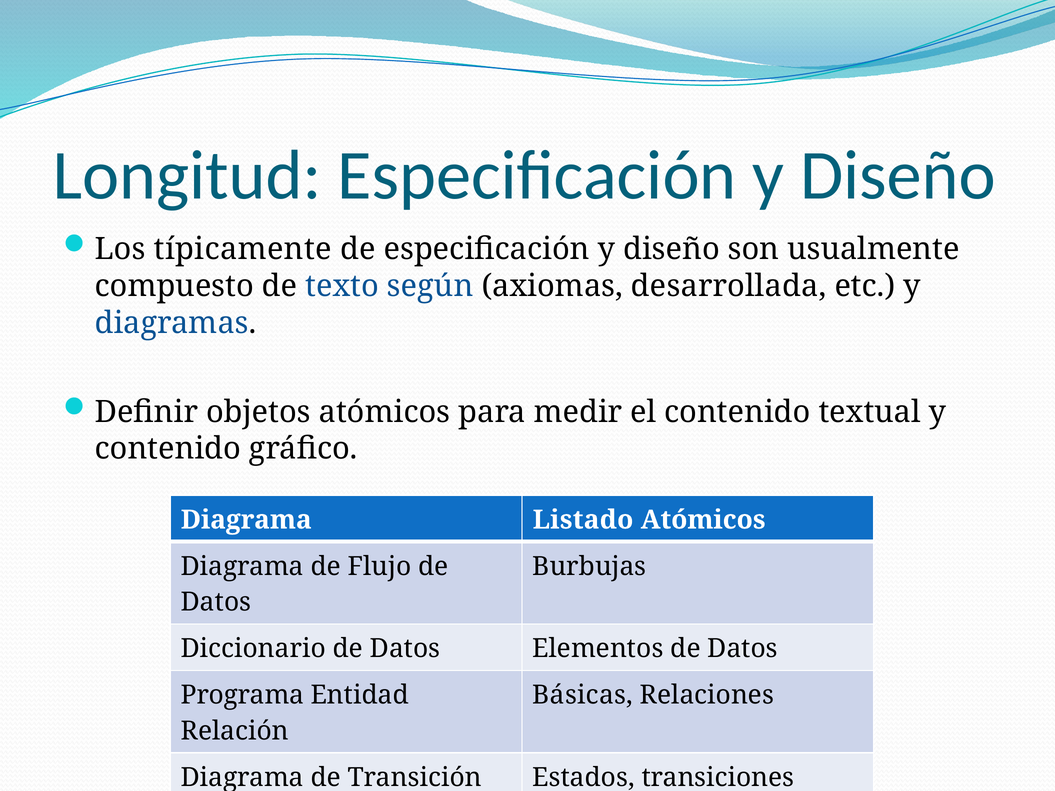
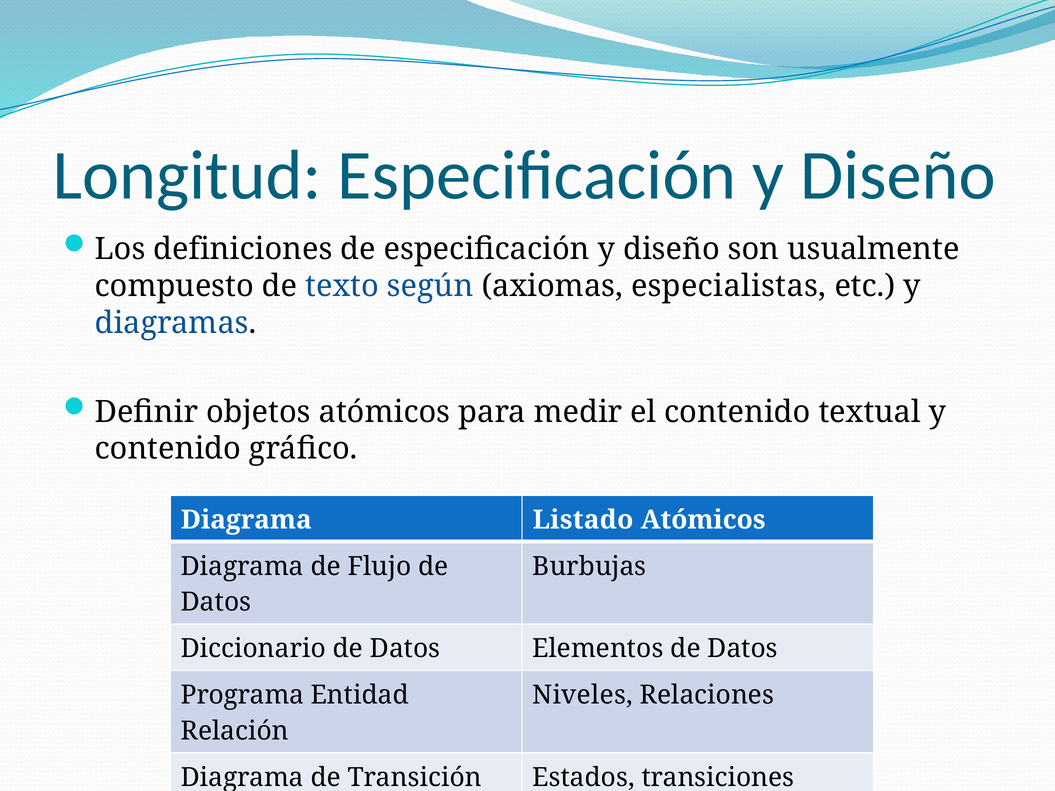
típicamente: típicamente -> definiciones
desarrollada: desarrollada -> especialistas
Básicas: Básicas -> Niveles
